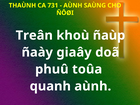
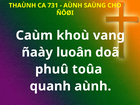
Treân: Treân -> Caùm
ñaùp: ñaùp -> vang
giaây: giaây -> luoân
